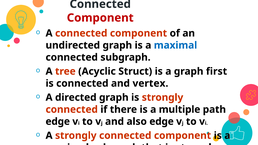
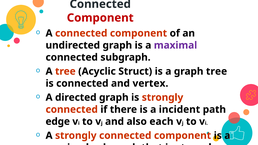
maximal at (176, 45) colour: blue -> purple
graph first: first -> tree
multiple: multiple -> incident
also edge: edge -> each
